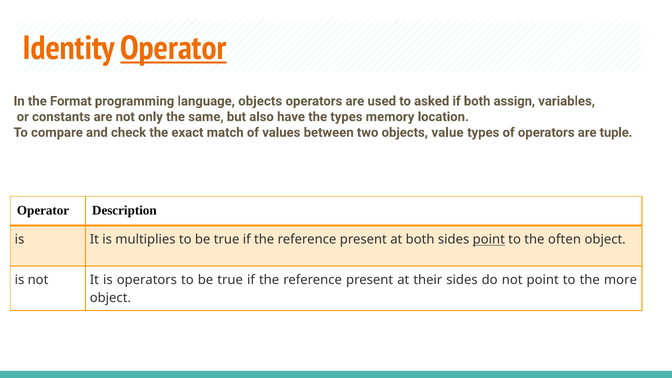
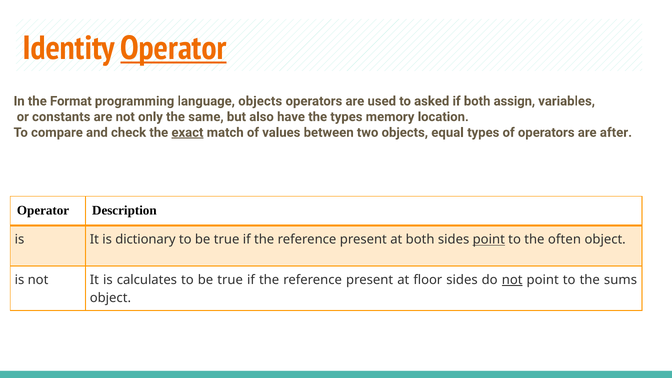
exact underline: none -> present
value: value -> equal
tuple: tuple -> after
multiplies: multiplies -> dictionary
is operators: operators -> calculates
their: their -> floor
not at (512, 280) underline: none -> present
more: more -> sums
